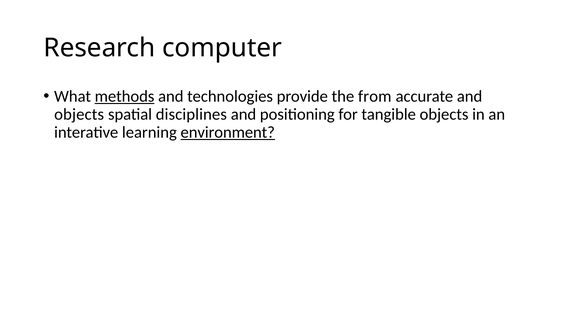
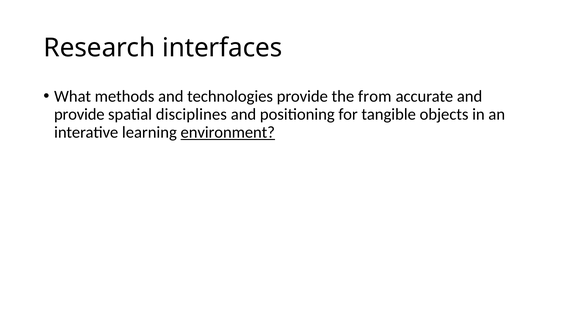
computer: computer -> interfaces
methods underline: present -> none
objects at (79, 114): objects -> provide
